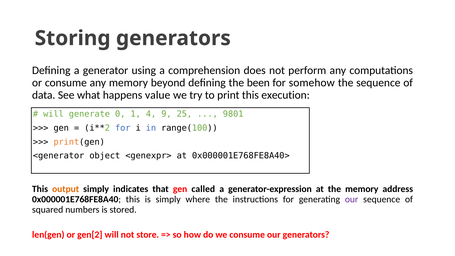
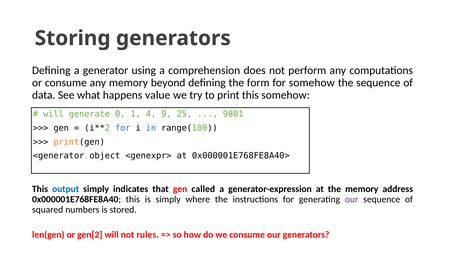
been: been -> form
this execution: execution -> somehow
output colour: orange -> blue
store: store -> rules
